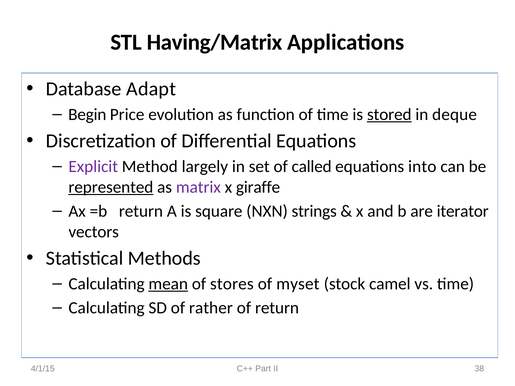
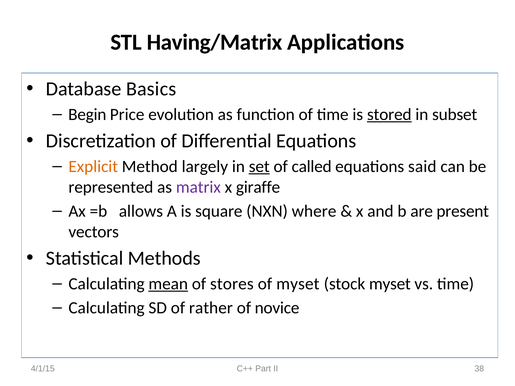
Adapt: Adapt -> Basics
deque: deque -> subset
Explicit colour: purple -> orange
set underline: none -> present
into: into -> said
represented underline: present -> none
=b return: return -> allows
strings: strings -> where
iterator: iterator -> present
stock camel: camel -> myset
of return: return -> novice
